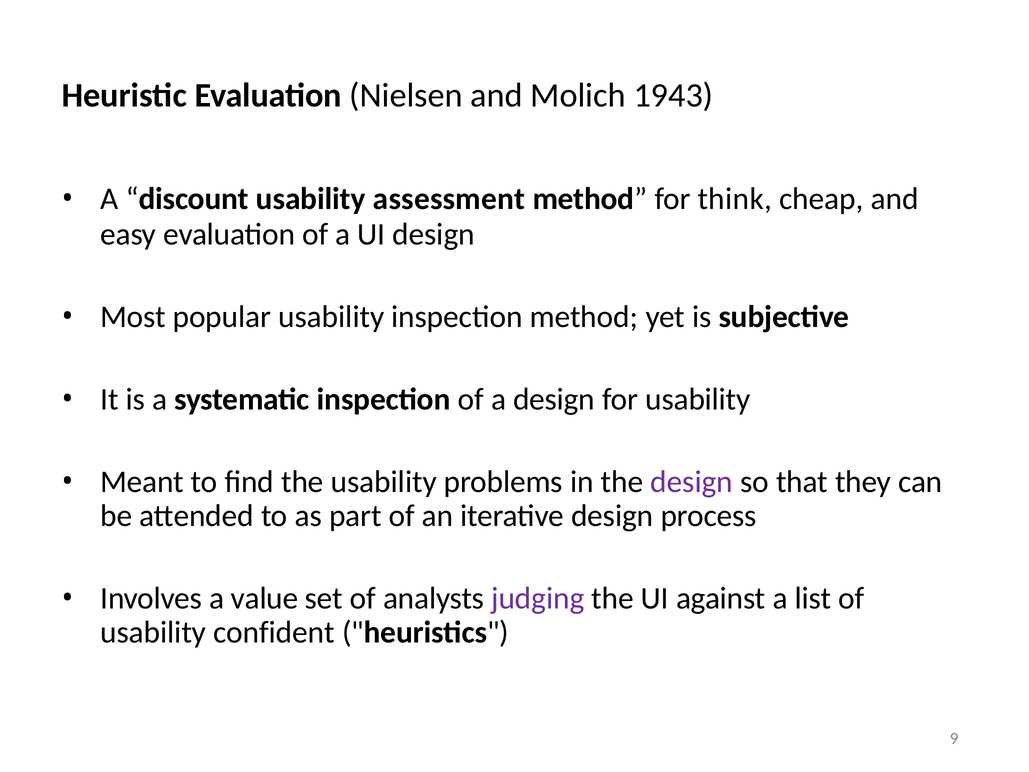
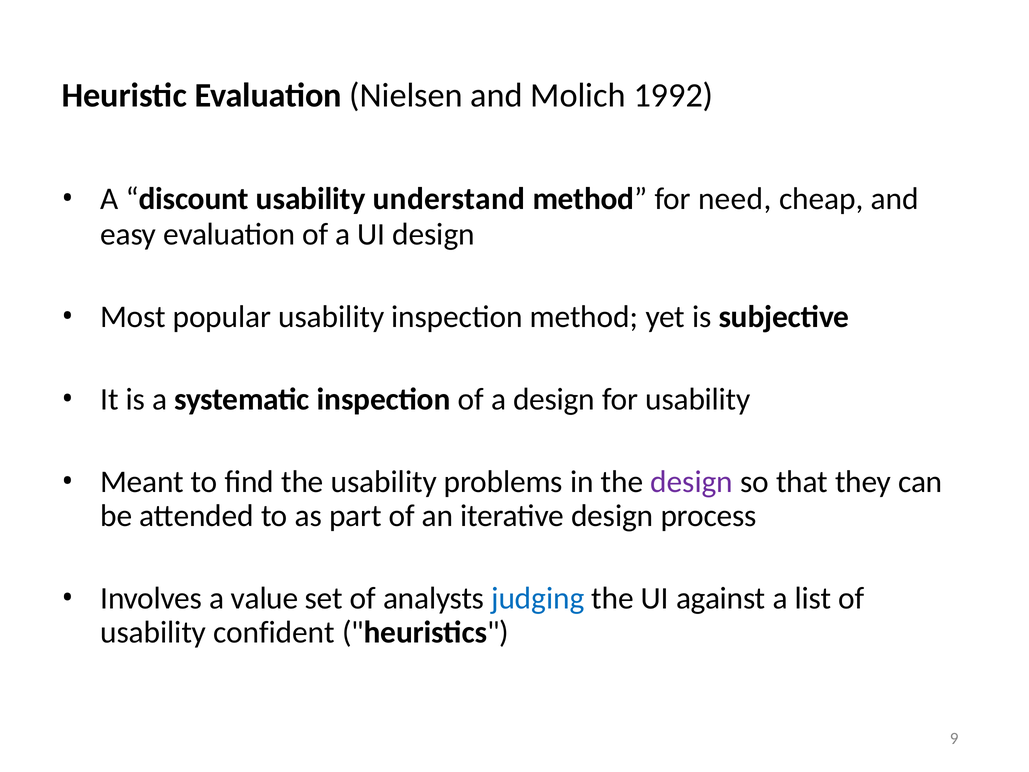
1943: 1943 -> 1992
assessment: assessment -> understand
think: think -> need
judging colour: purple -> blue
